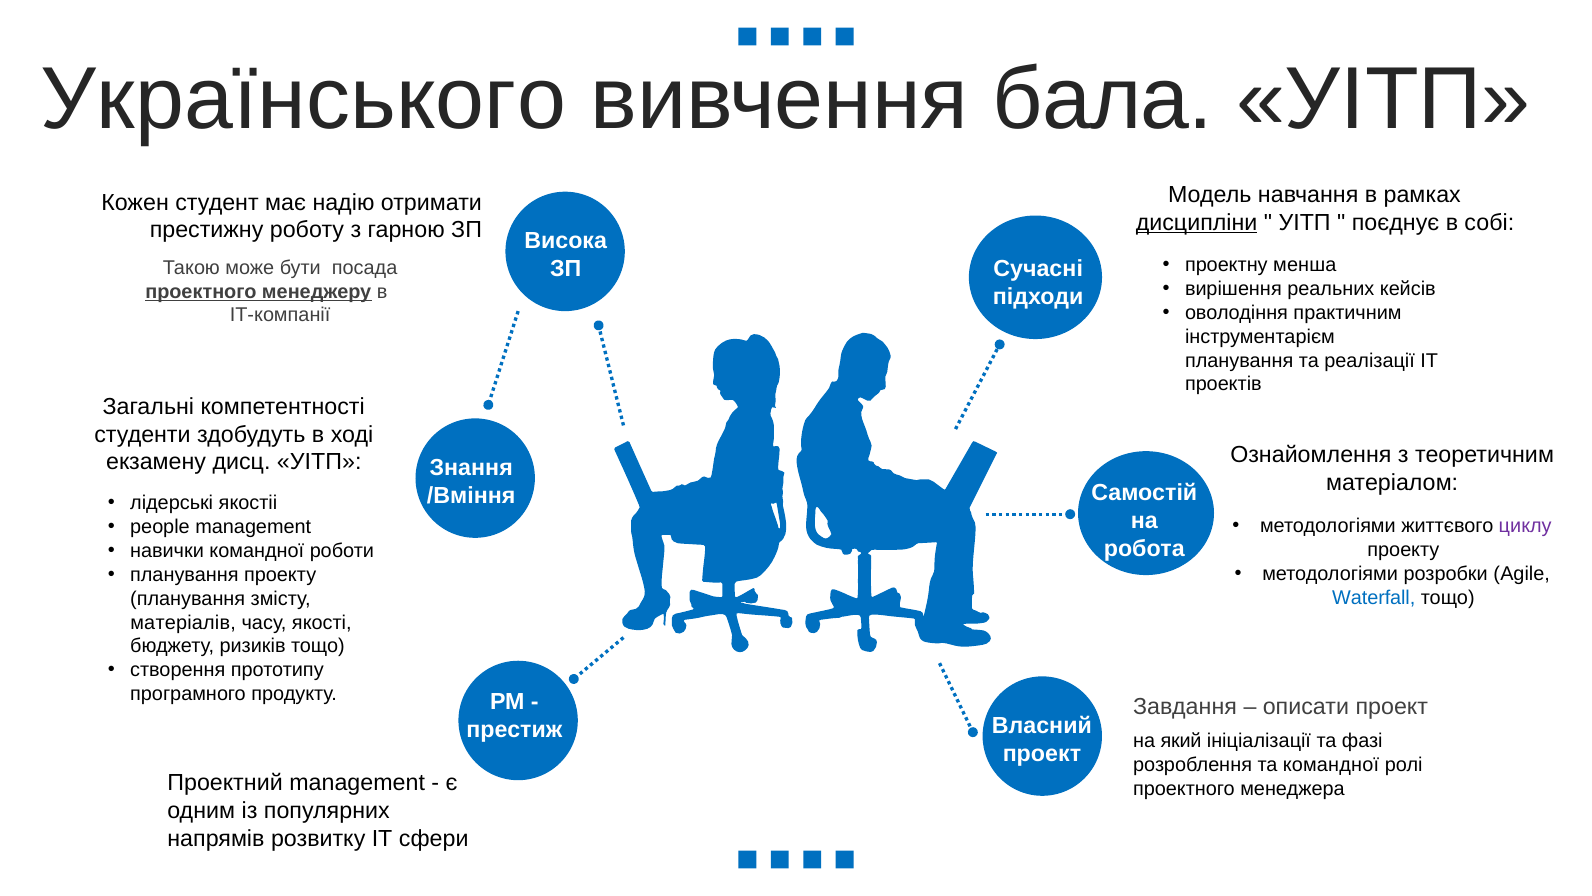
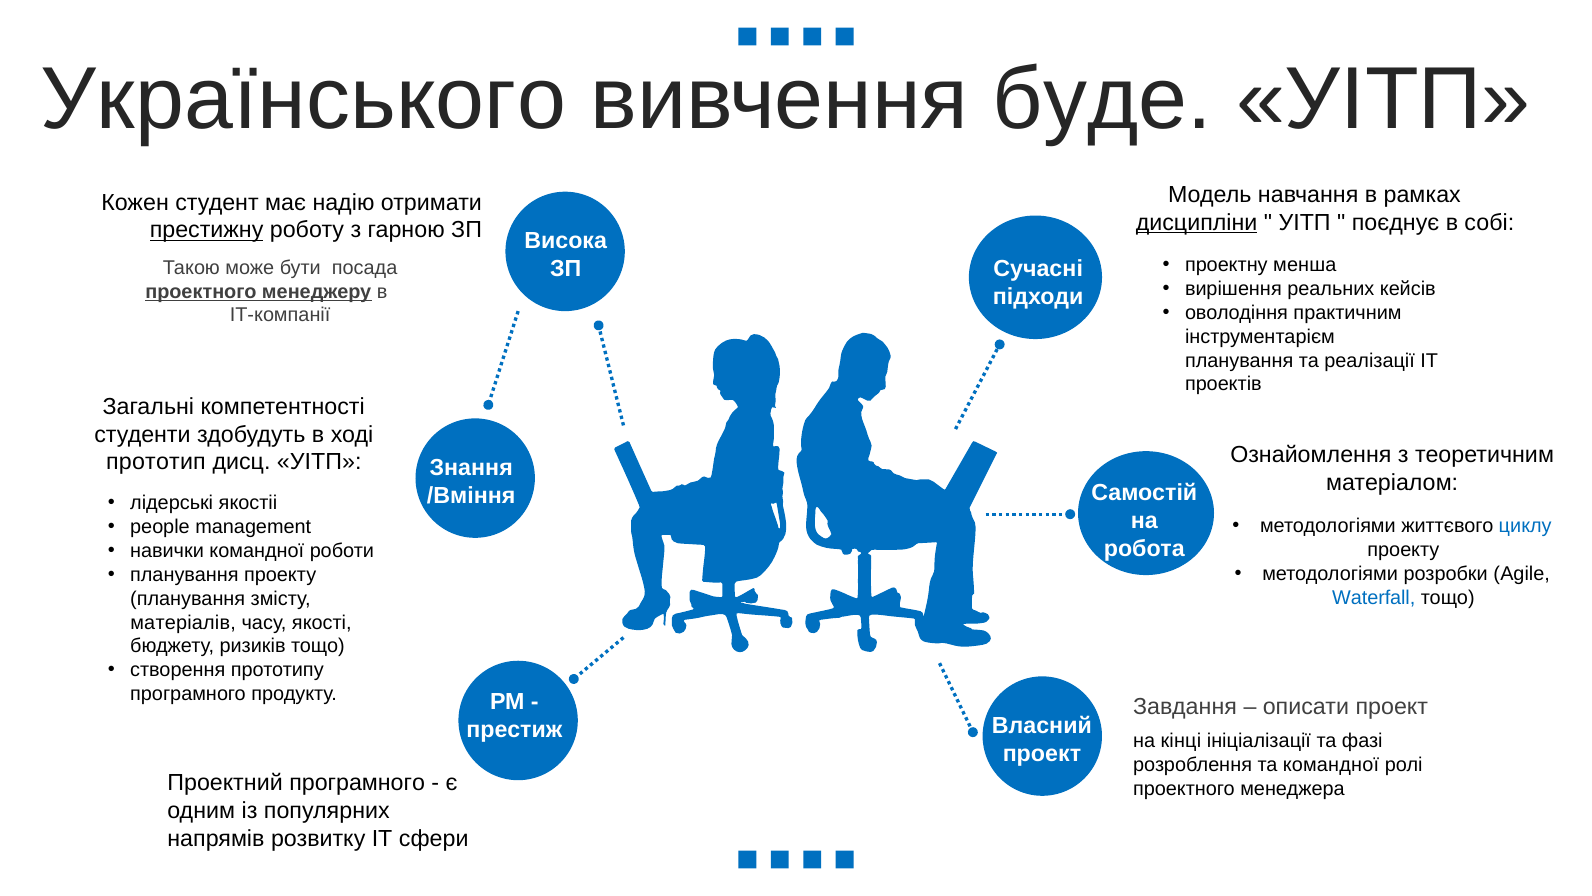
бала: бала -> буде
престижну underline: none -> present
екзамену: екзамену -> прототип
циклу colour: purple -> blue
який: який -> кінці
Проектний management: management -> програмного
